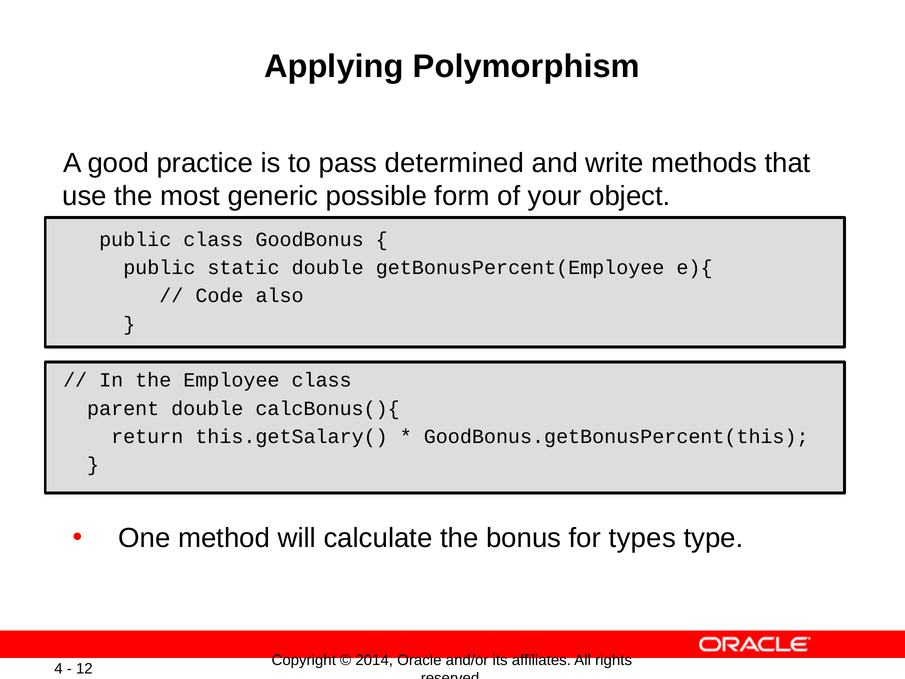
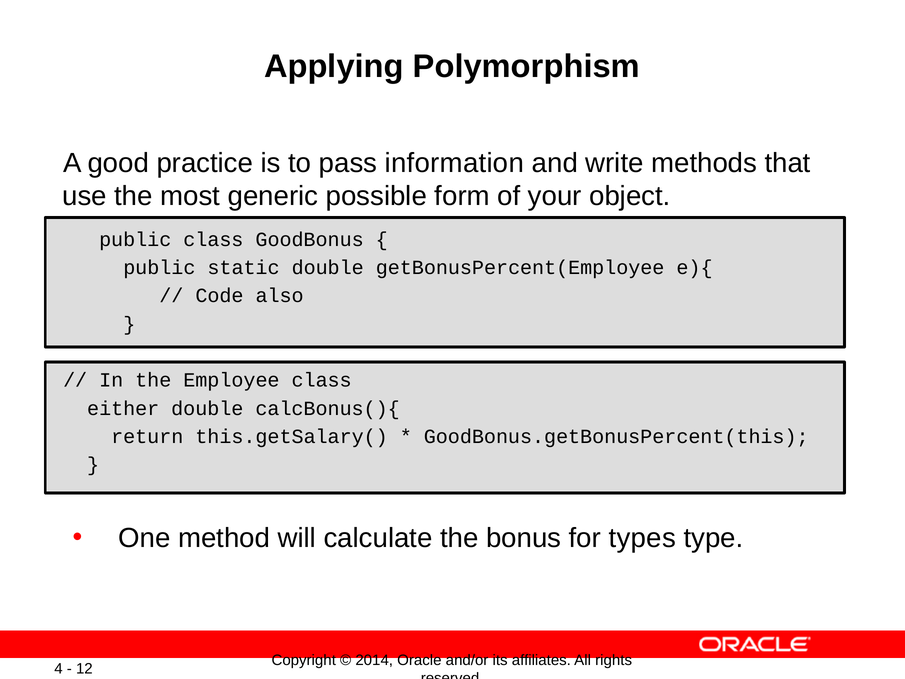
determined: determined -> information
parent: parent -> either
